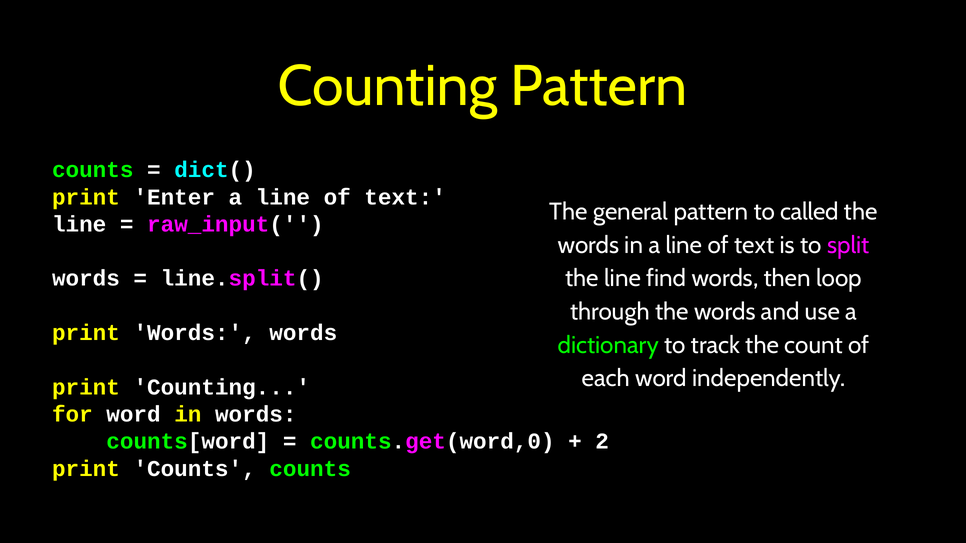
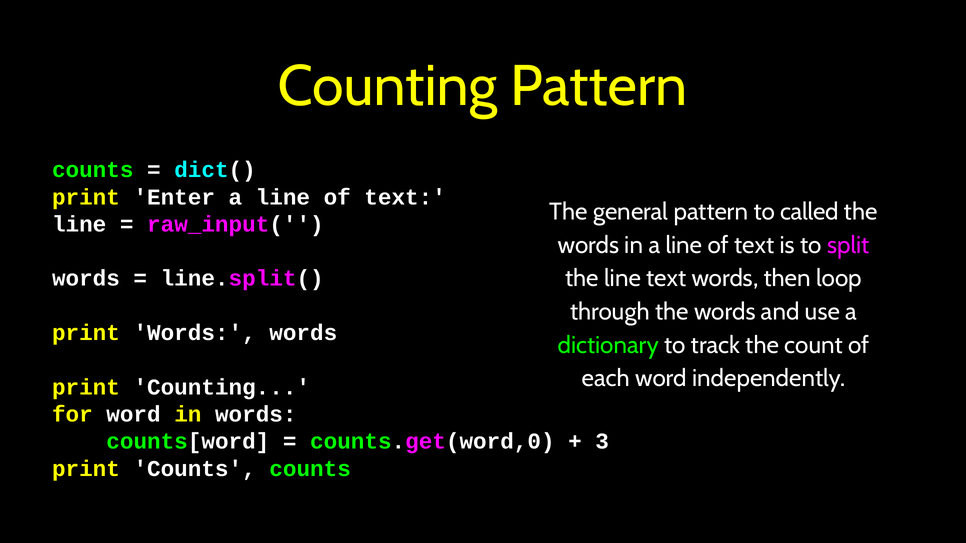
line find: find -> text
2: 2 -> 3
